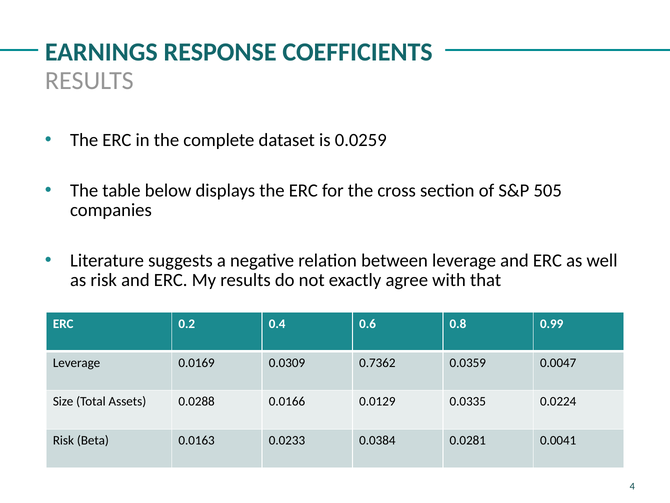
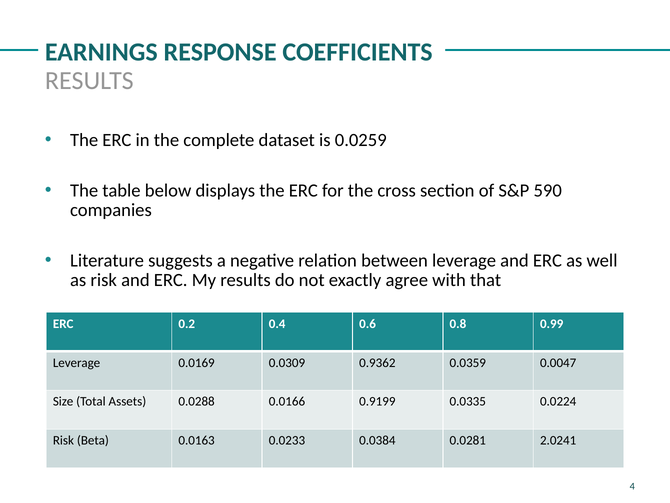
505: 505 -> 590
0.7362: 0.7362 -> 0.9362
0.0129: 0.0129 -> 0.9199
0.0041: 0.0041 -> 2.0241
